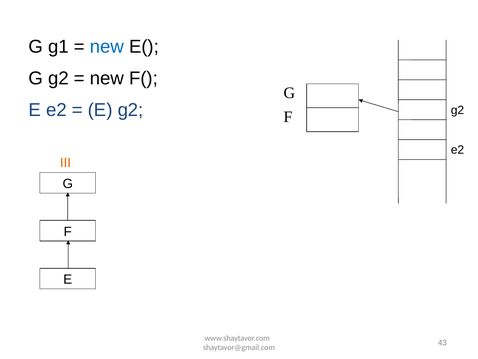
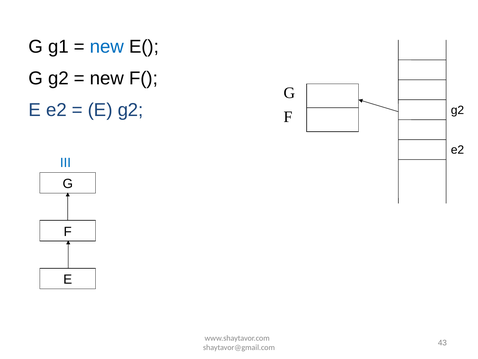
III colour: orange -> blue
